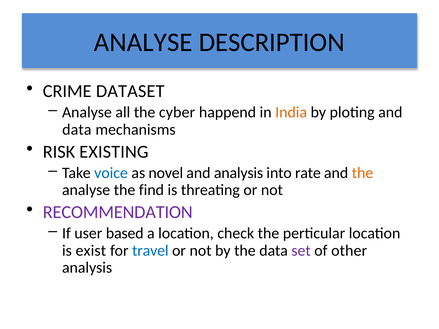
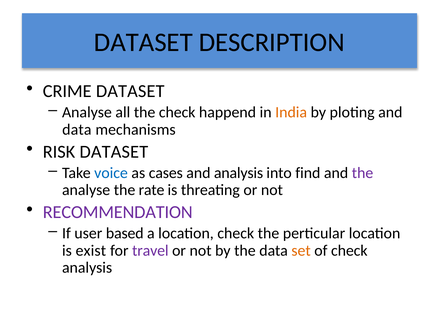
ANALYSE at (143, 42): ANALYSE -> DATASET
the cyber: cyber -> check
RISK EXISTING: EXISTING -> DATASET
novel: novel -> cases
rate: rate -> find
the at (363, 173) colour: orange -> purple
find: find -> rate
travel colour: blue -> purple
set colour: purple -> orange
of other: other -> check
